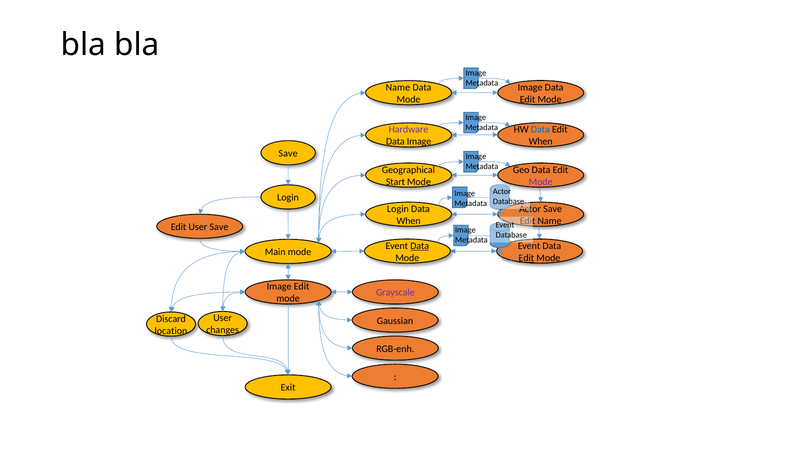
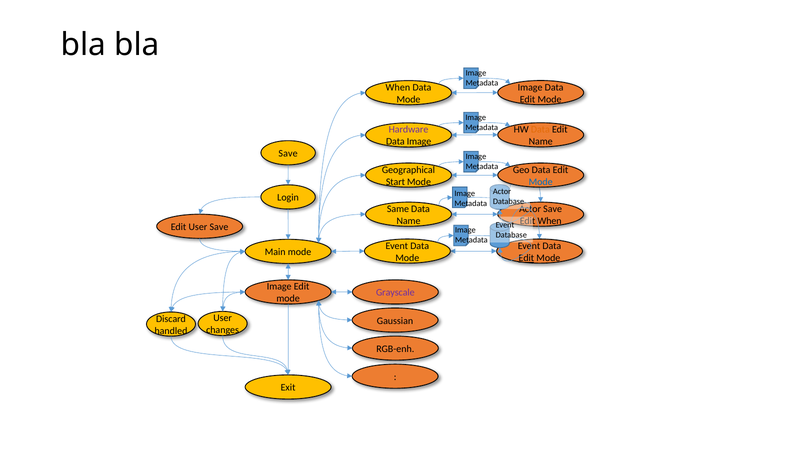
Name at (398, 87): Name -> When
Data at (540, 129) colour: blue -> orange
When at (541, 141): When -> Name
Mode at (541, 182) colour: purple -> blue
Login at (398, 209): Login -> Same
When at (409, 221): When -> Name
Name at (550, 221): Name -> When
Data at (420, 246) underline: present -> none
location: location -> handled
